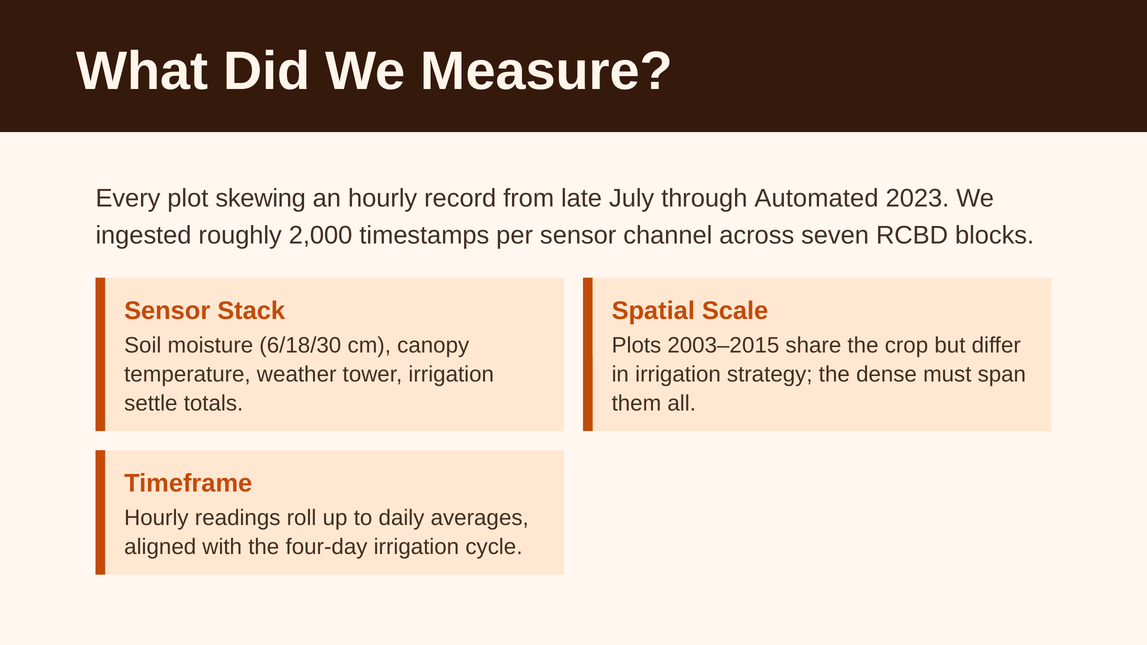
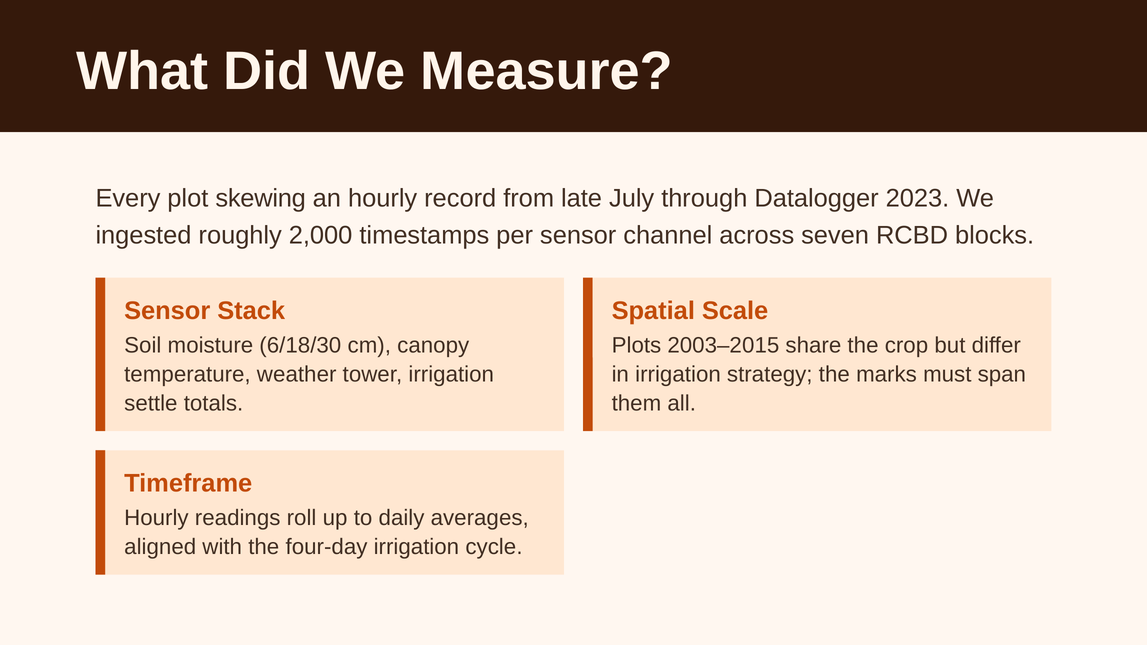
Automated: Automated -> Datalogger
dense: dense -> marks
